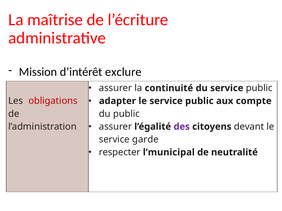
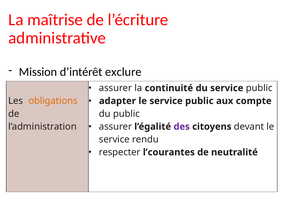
obligations colour: red -> orange
garde: garde -> rendu
l’municipal: l’municipal -> l’courantes
